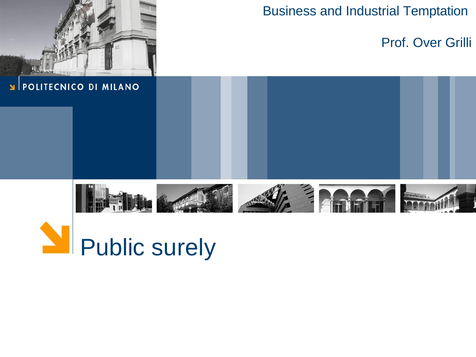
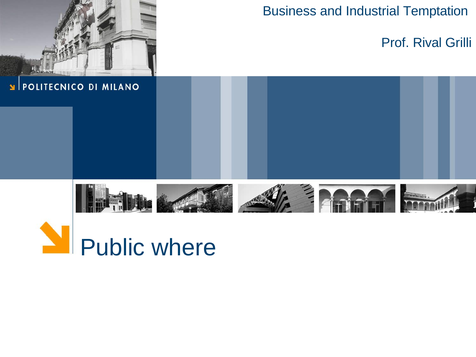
Over: Over -> Rival
surely: surely -> where
